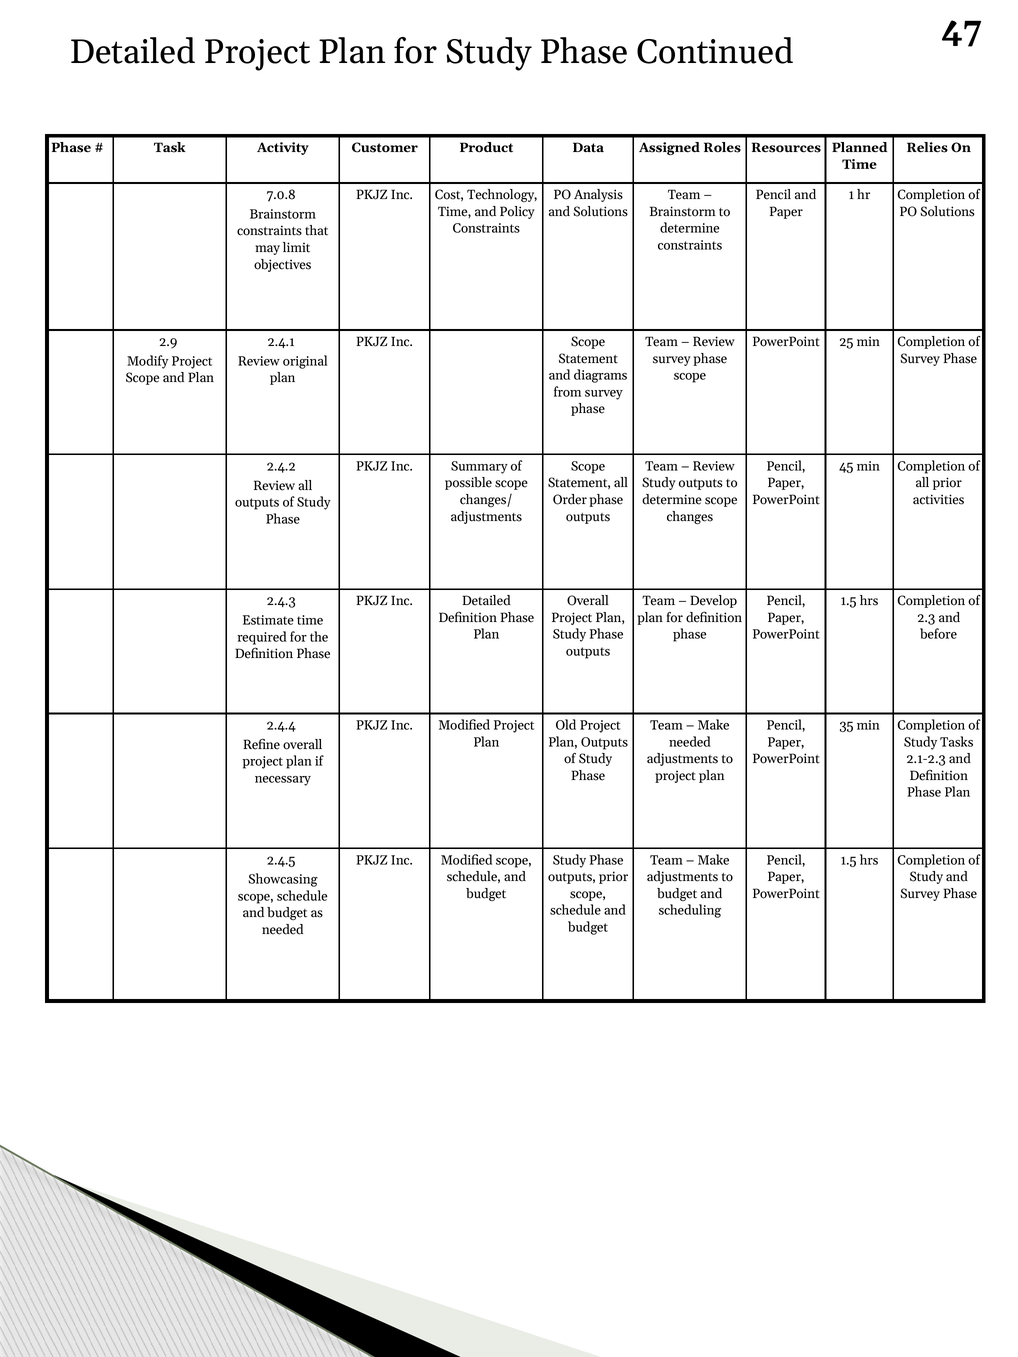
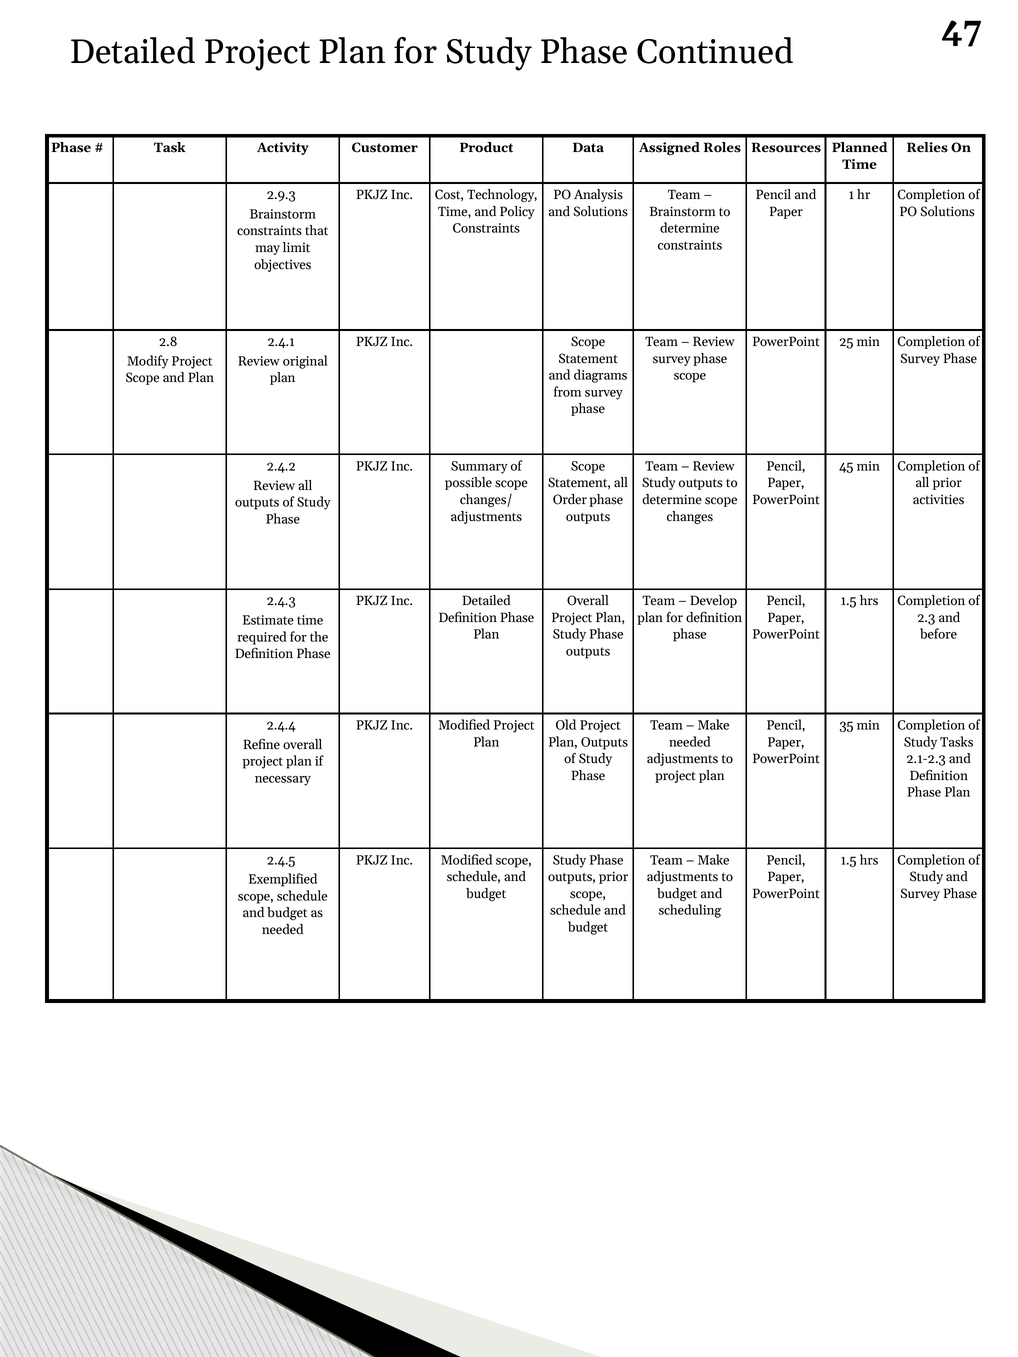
7.0.8: 7.0.8 -> 2.9.3
2.9: 2.9 -> 2.8
Showcasing: Showcasing -> Exemplified
